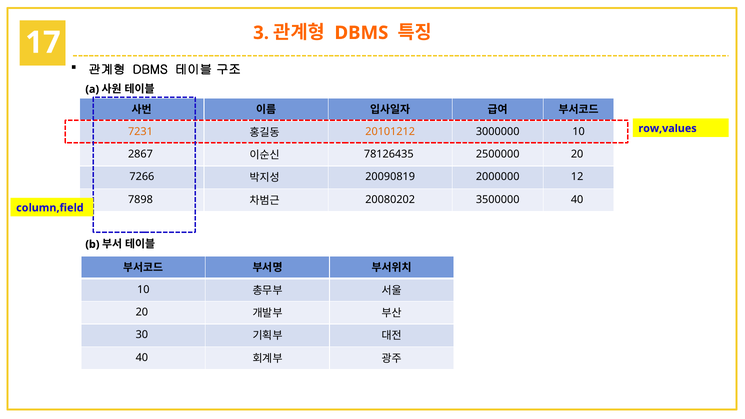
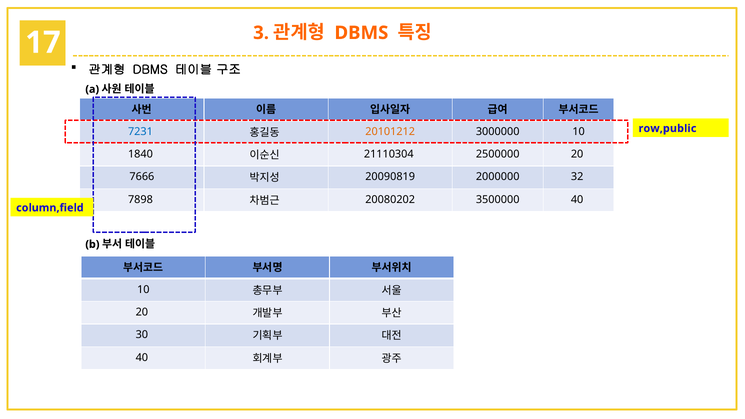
row,values: row,values -> row,public
7231 colour: orange -> blue
2867: 2867 -> 1840
78126435: 78126435 -> 21110304
7266: 7266 -> 7666
12: 12 -> 32
